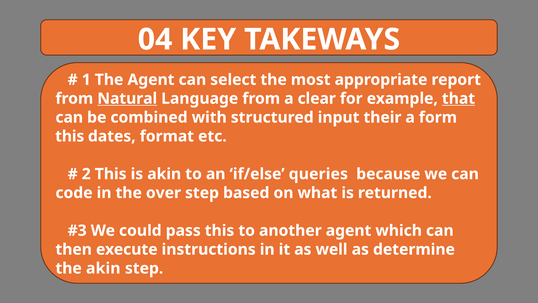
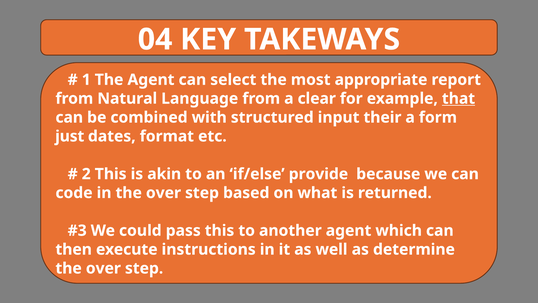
Natural underline: present -> none
this at (70, 136): this -> just
queries: queries -> provide
akin at (103, 268): akin -> over
